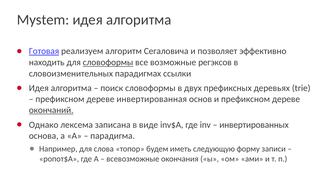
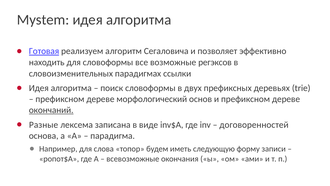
словоформы at (108, 62) underline: present -> none
инвертированная: инвертированная -> морфологический
Однако: Однако -> Разные
инвертированных: инвертированных -> договоренностей
